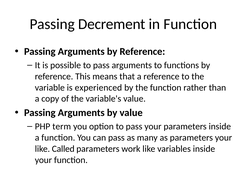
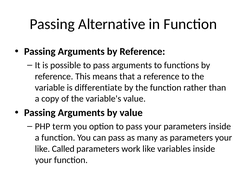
Decrement: Decrement -> Alternative
experienced: experienced -> differentiate
